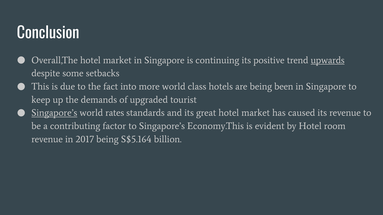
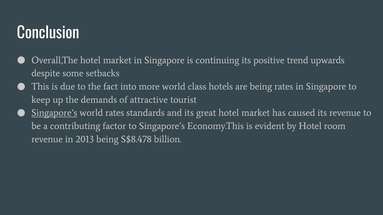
upwards underline: present -> none
being been: been -> rates
upgraded: upgraded -> attractive
2017: 2017 -> 2013
S$5.164: S$5.164 -> S$8.478
